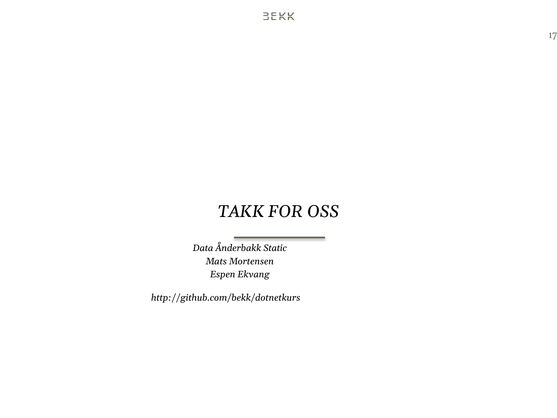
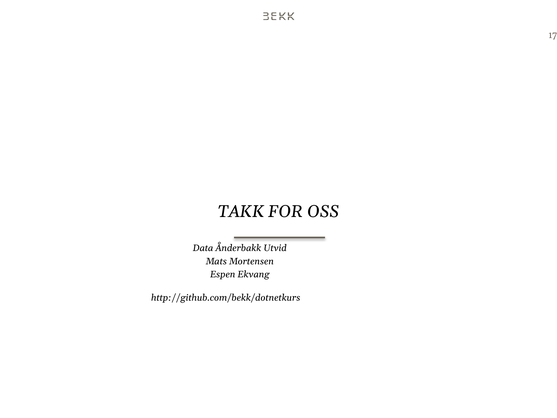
Static: Static -> Utvid
